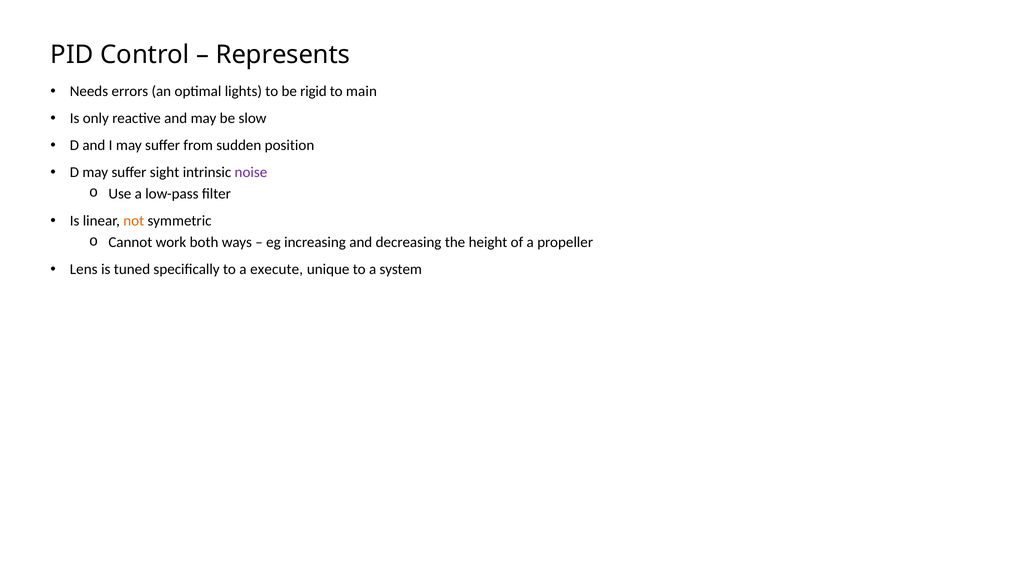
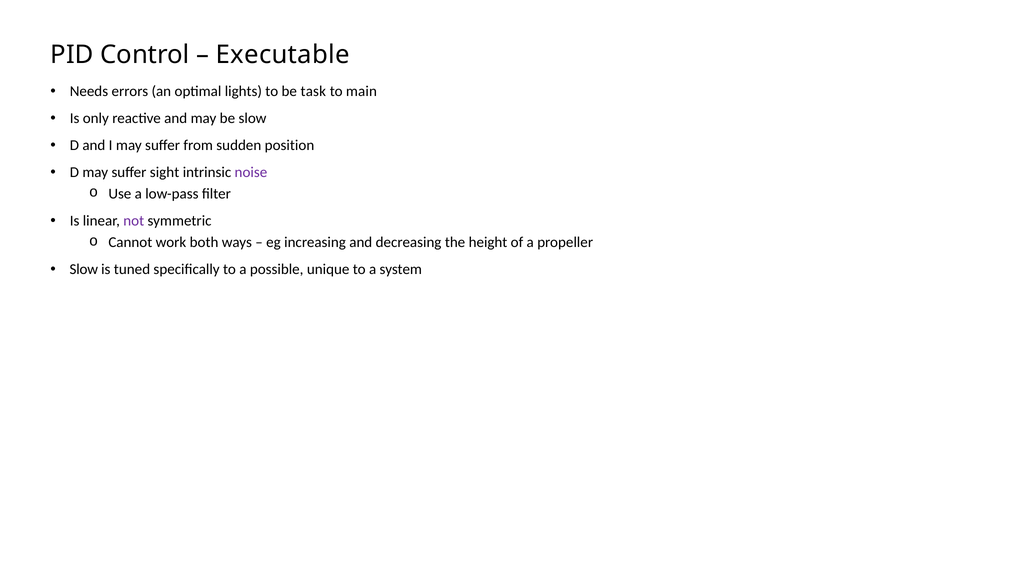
Represents: Represents -> Executable
rigid: rigid -> task
not colour: orange -> purple
Lens at (84, 269): Lens -> Slow
execute: execute -> possible
